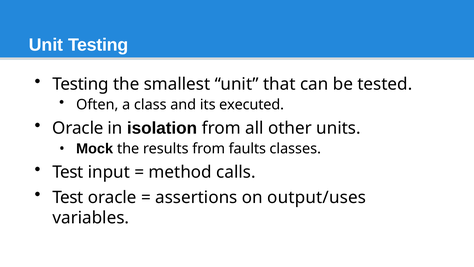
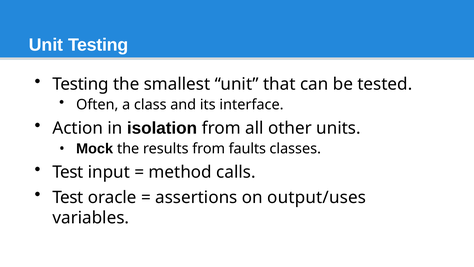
executed: executed -> interface
Oracle at (78, 128): Oracle -> Action
